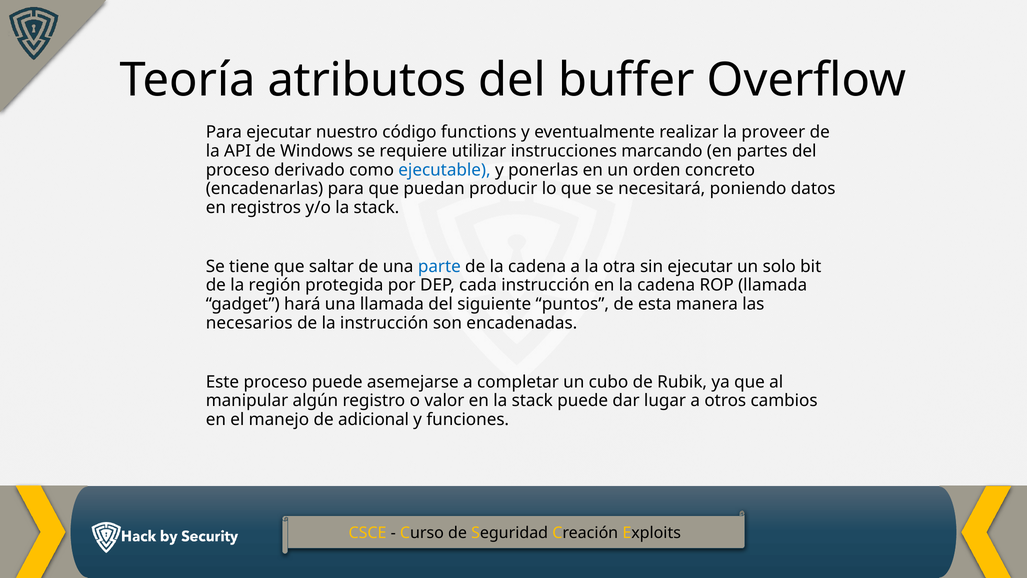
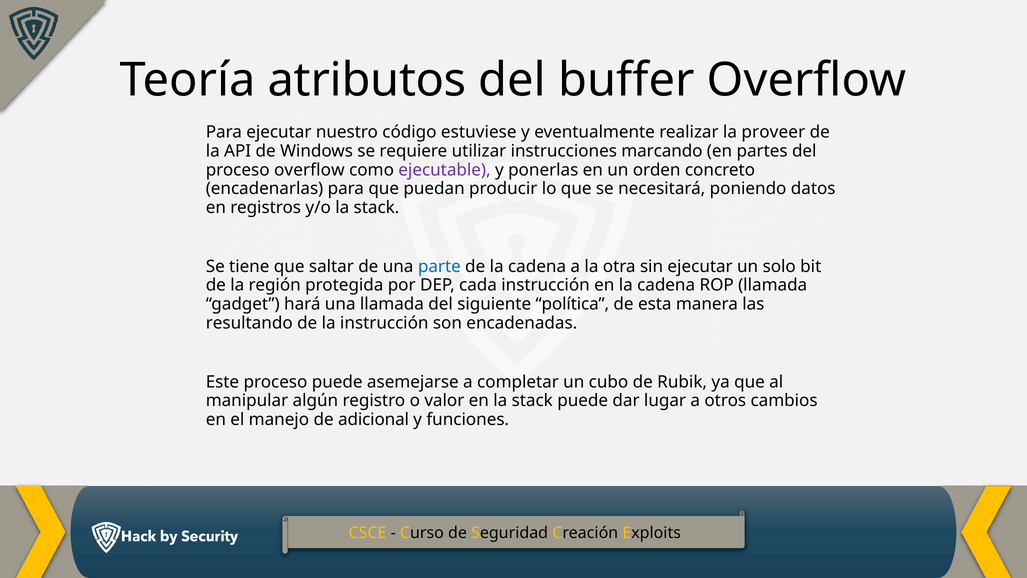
functions: functions -> estuviese
proceso derivado: derivado -> overflow
ejecutable colour: blue -> purple
puntos: puntos -> política
necesarios: necesarios -> resultando
